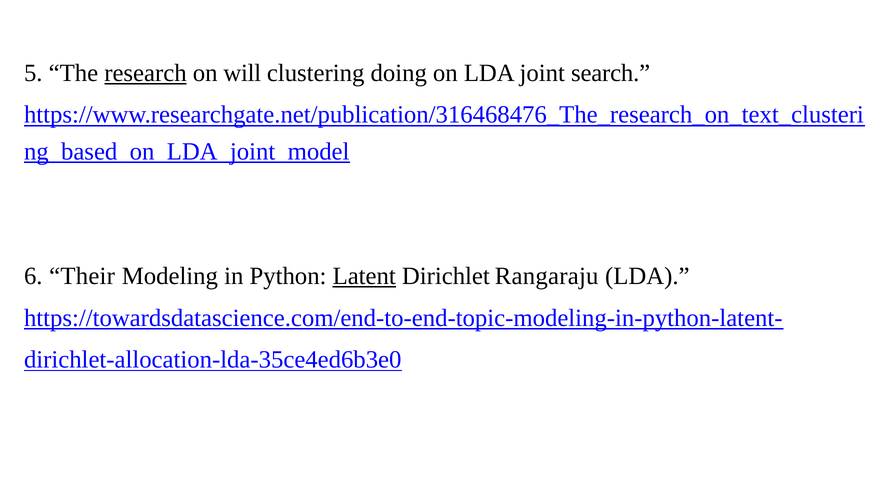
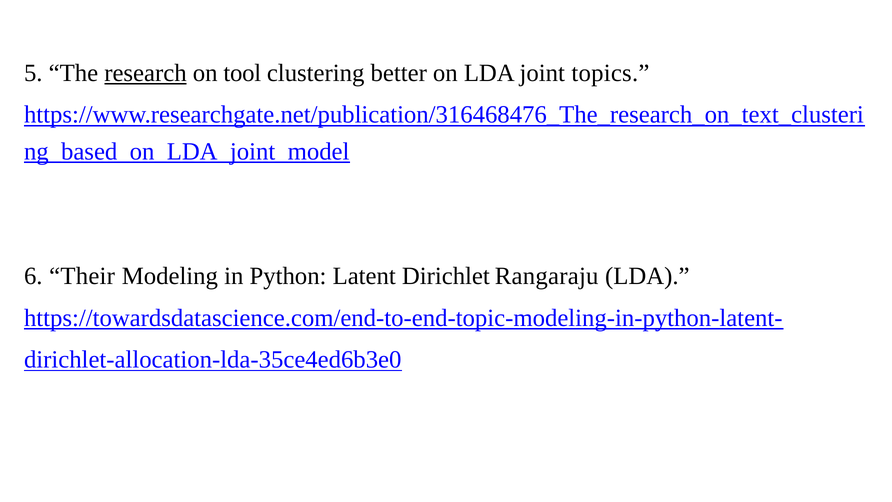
will: will -> tool
doing: doing -> better
search: search -> topics
Latent underline: present -> none
